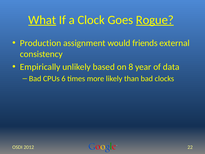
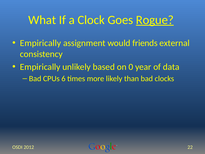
What underline: present -> none
Production at (41, 43): Production -> Empirically
8: 8 -> 0
